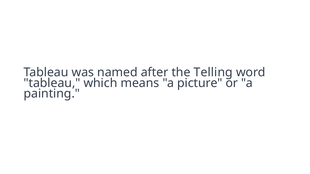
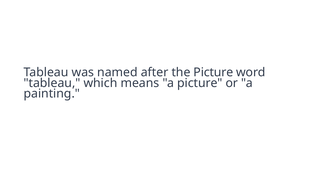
the Telling: Telling -> Picture
